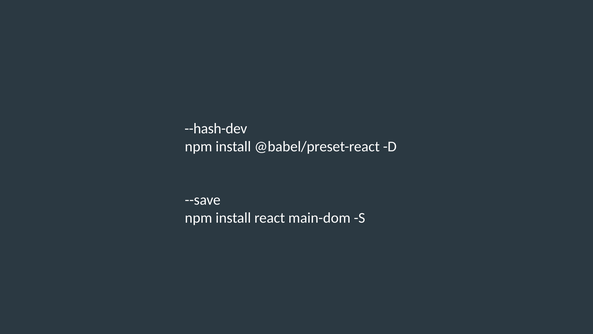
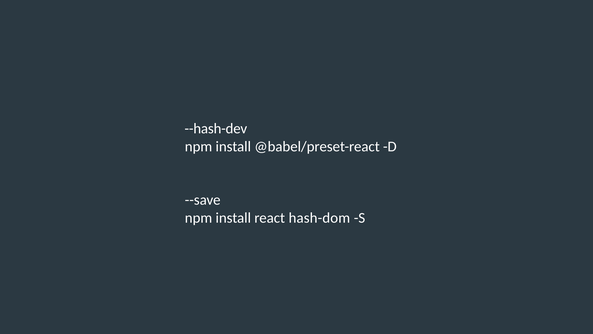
main-dom: main-dom -> hash-dom
